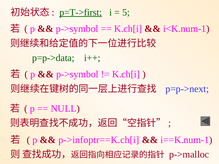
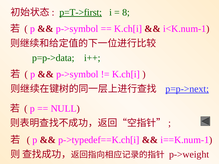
5: 5 -> 8
p=p->next underline: none -> present
p->infoptr==K.ch[i: p->infoptr==K.ch[i -> p->typedef==K.ch[i
p->malloc: p->malloc -> p->weight
